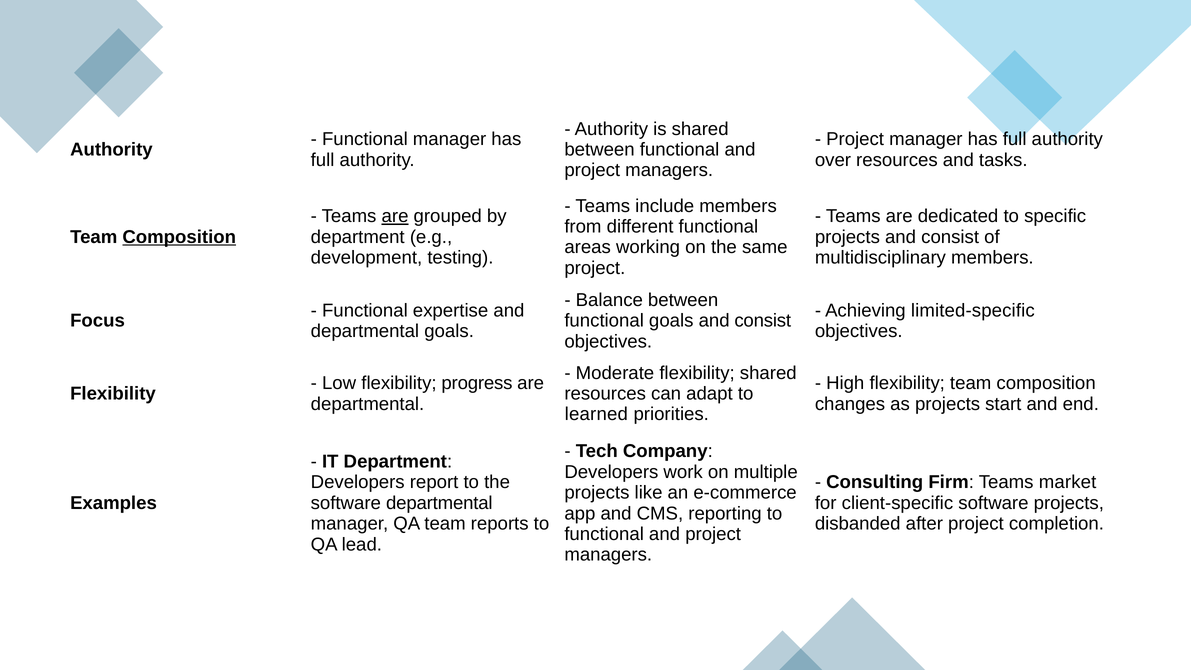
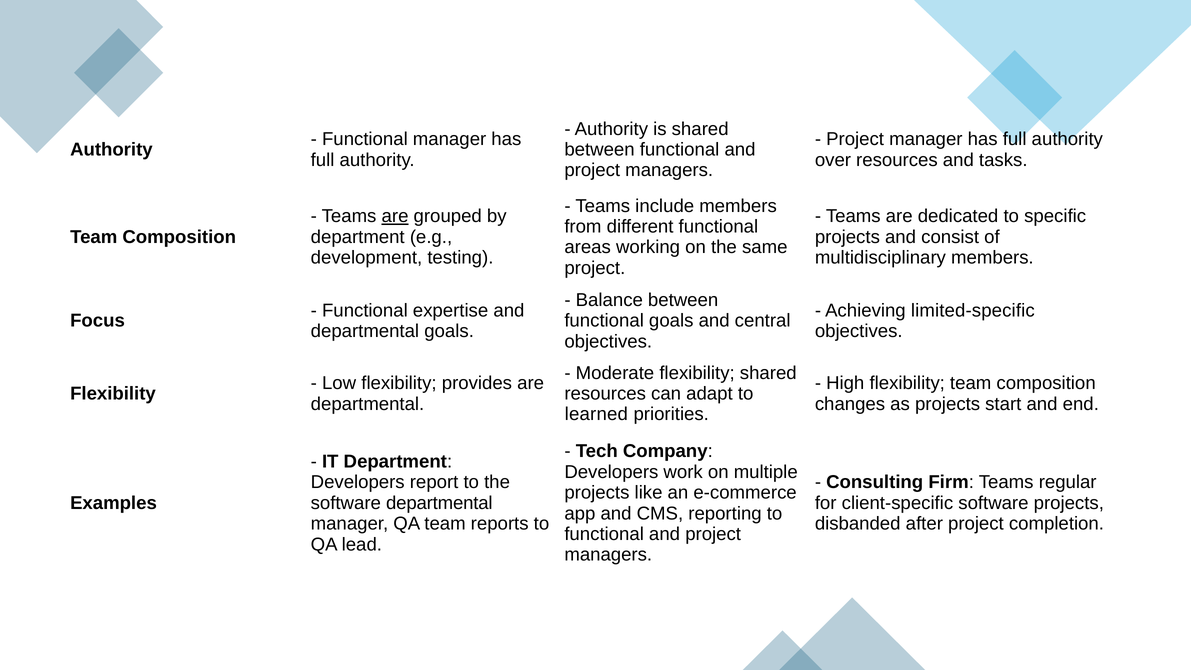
Composition at (179, 237) underline: present -> none
goals and consist: consist -> central
progress: progress -> provides
market: market -> regular
